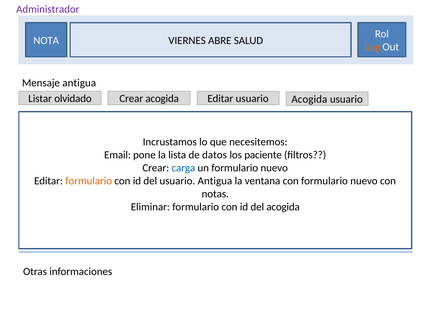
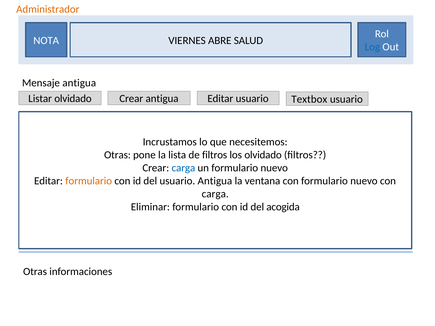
Administrador colour: purple -> orange
Log colour: orange -> blue
Crear acogida: acogida -> antigua
usuario Acogida: Acogida -> Textbox
Email at (117, 155): Email -> Otras
de datos: datos -> filtros
los paciente: paciente -> olvidado
notas at (215, 194): notas -> carga
